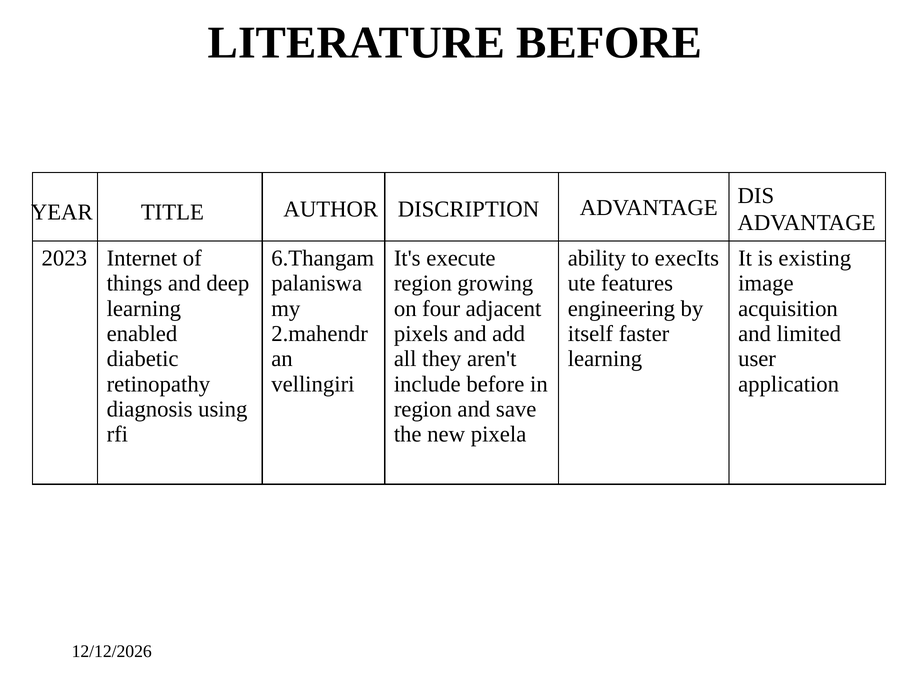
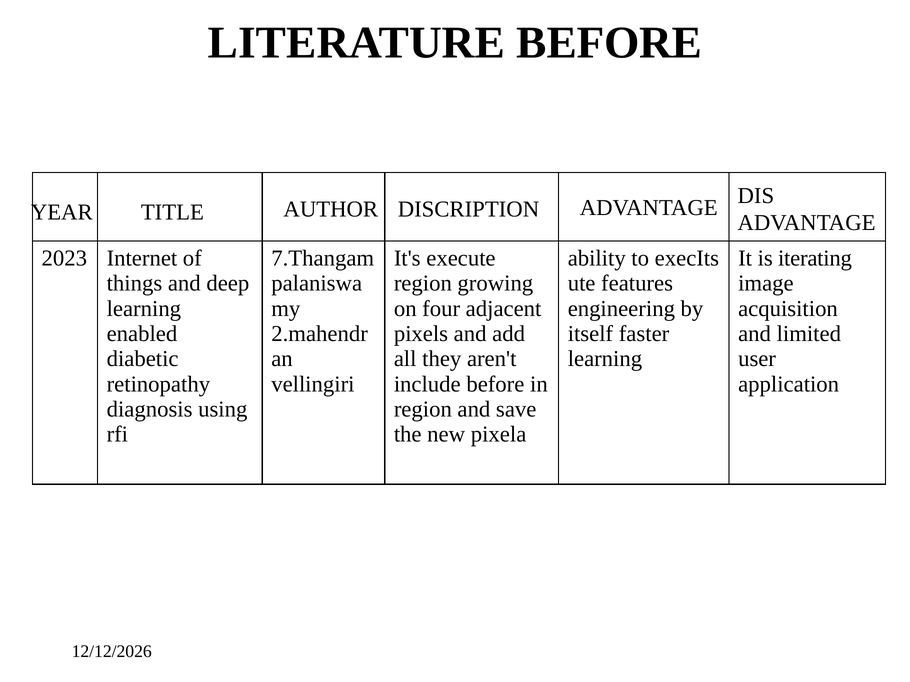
6.Thangam: 6.Thangam -> 7.Thangam
existing: existing -> iterating
